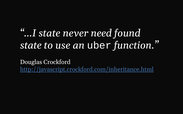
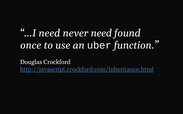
...I state: state -> need
state at (31, 45): state -> once
